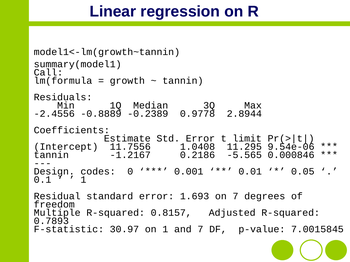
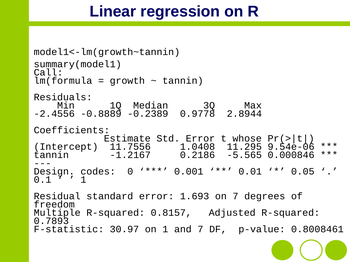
limit: limit -> whose
7.0015845: 7.0015845 -> 0.8008461
